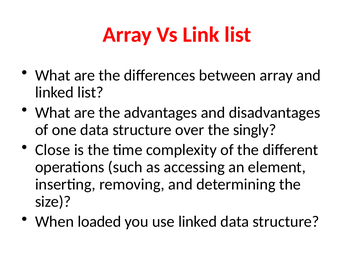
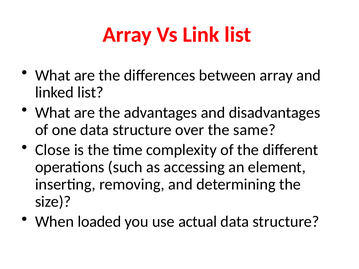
singly: singly -> same
use linked: linked -> actual
